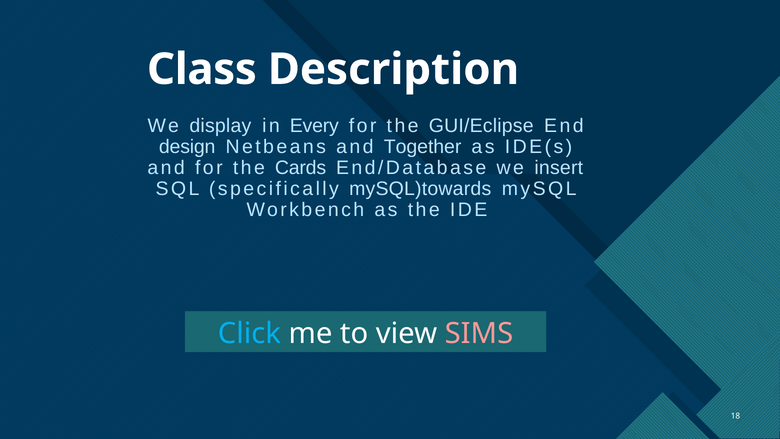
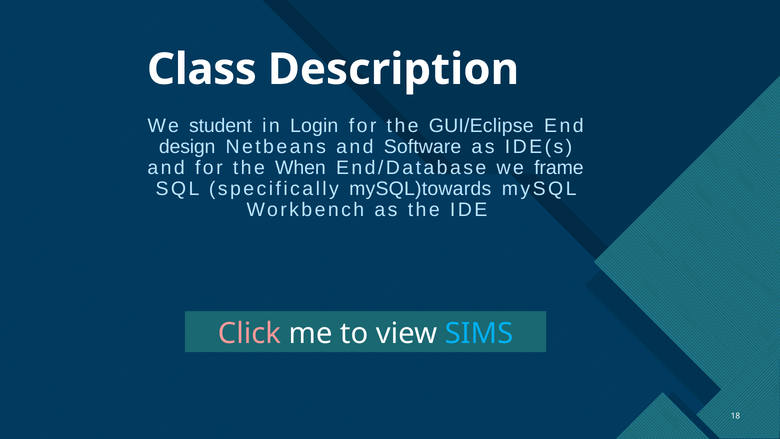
display: display -> student
Every: Every -> Login
Together: Together -> Software
Cards: Cards -> When
insert: insert -> frame
Click at (249, 334) colour: light blue -> pink
SIMS colour: pink -> light blue
